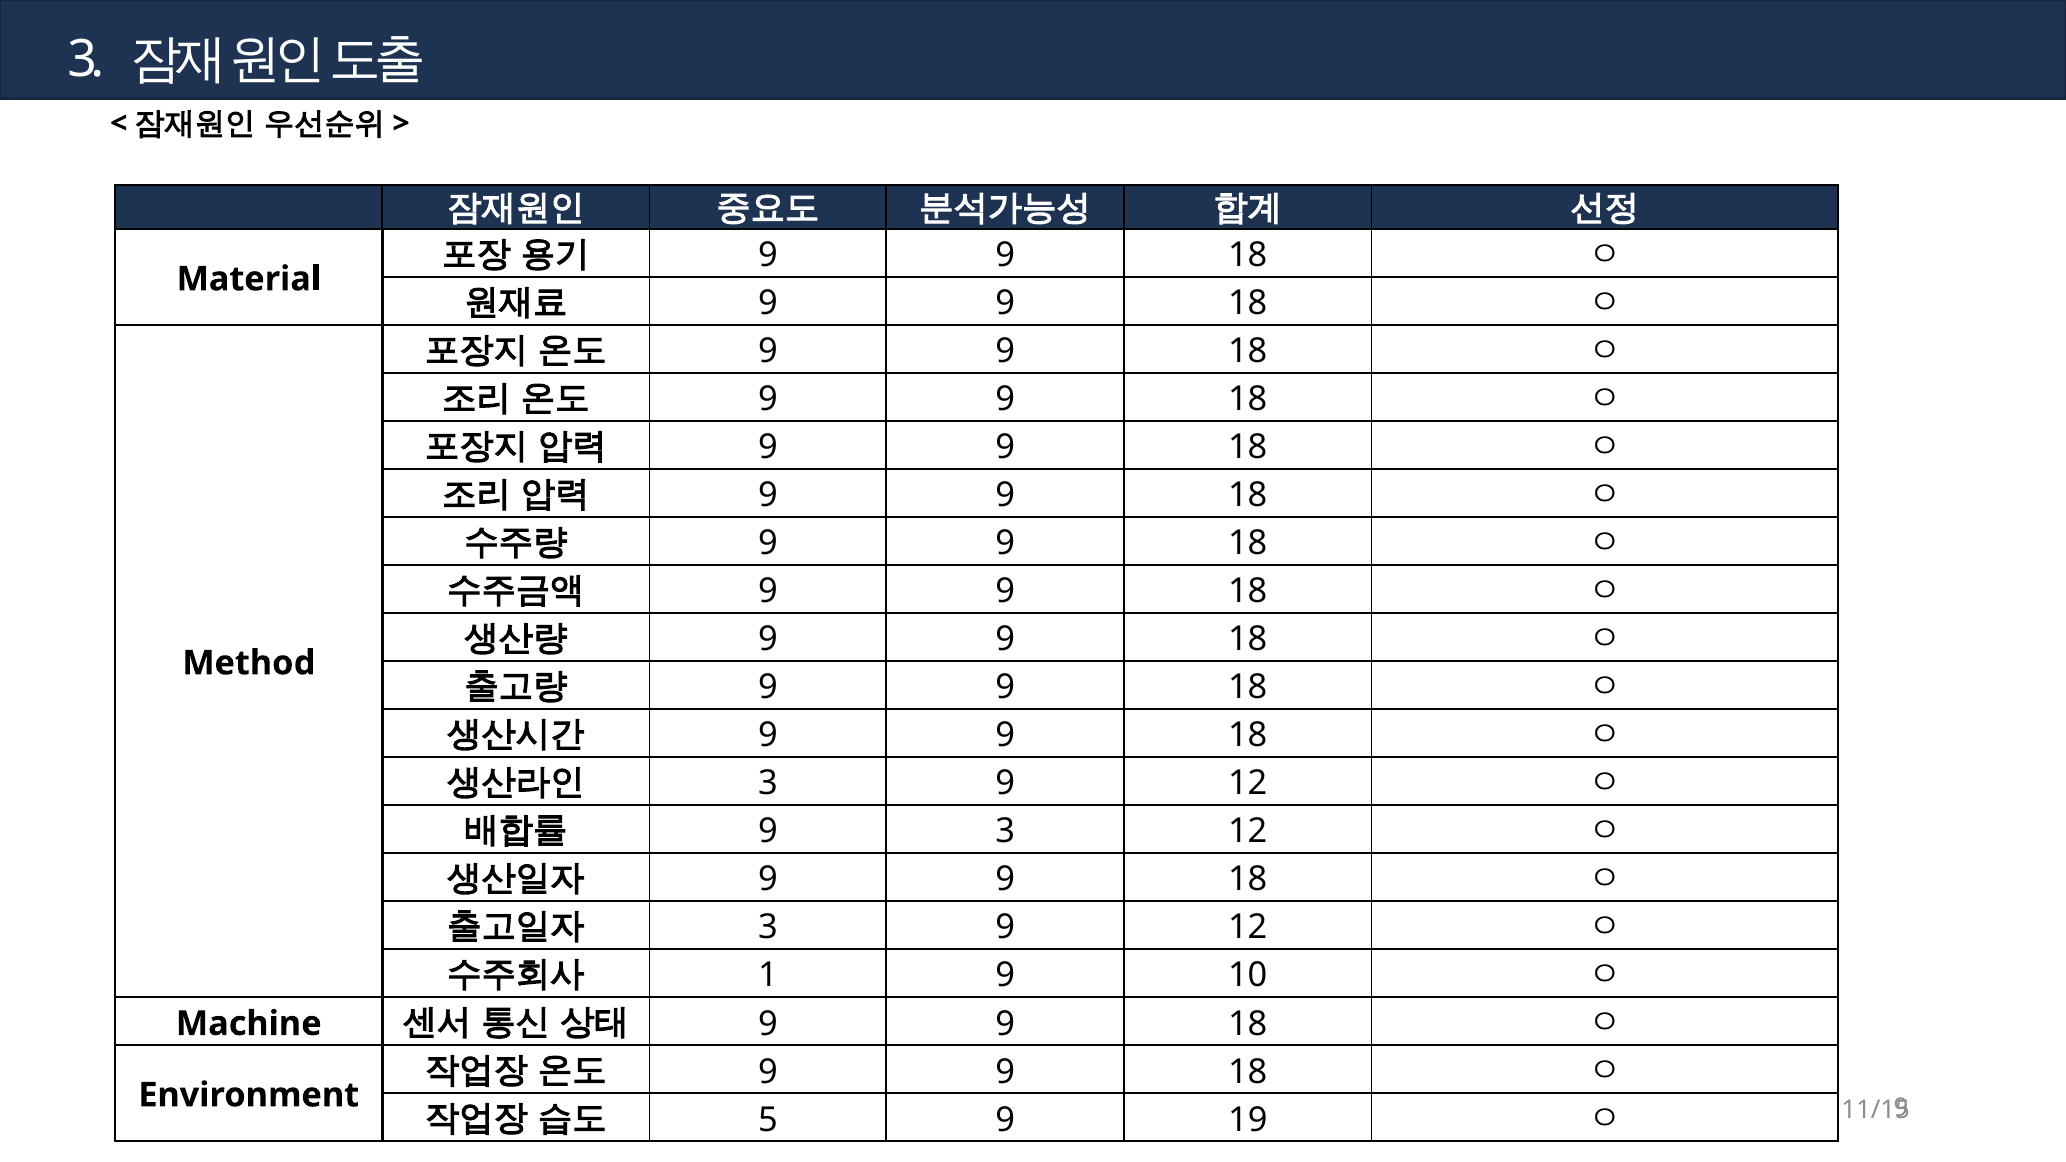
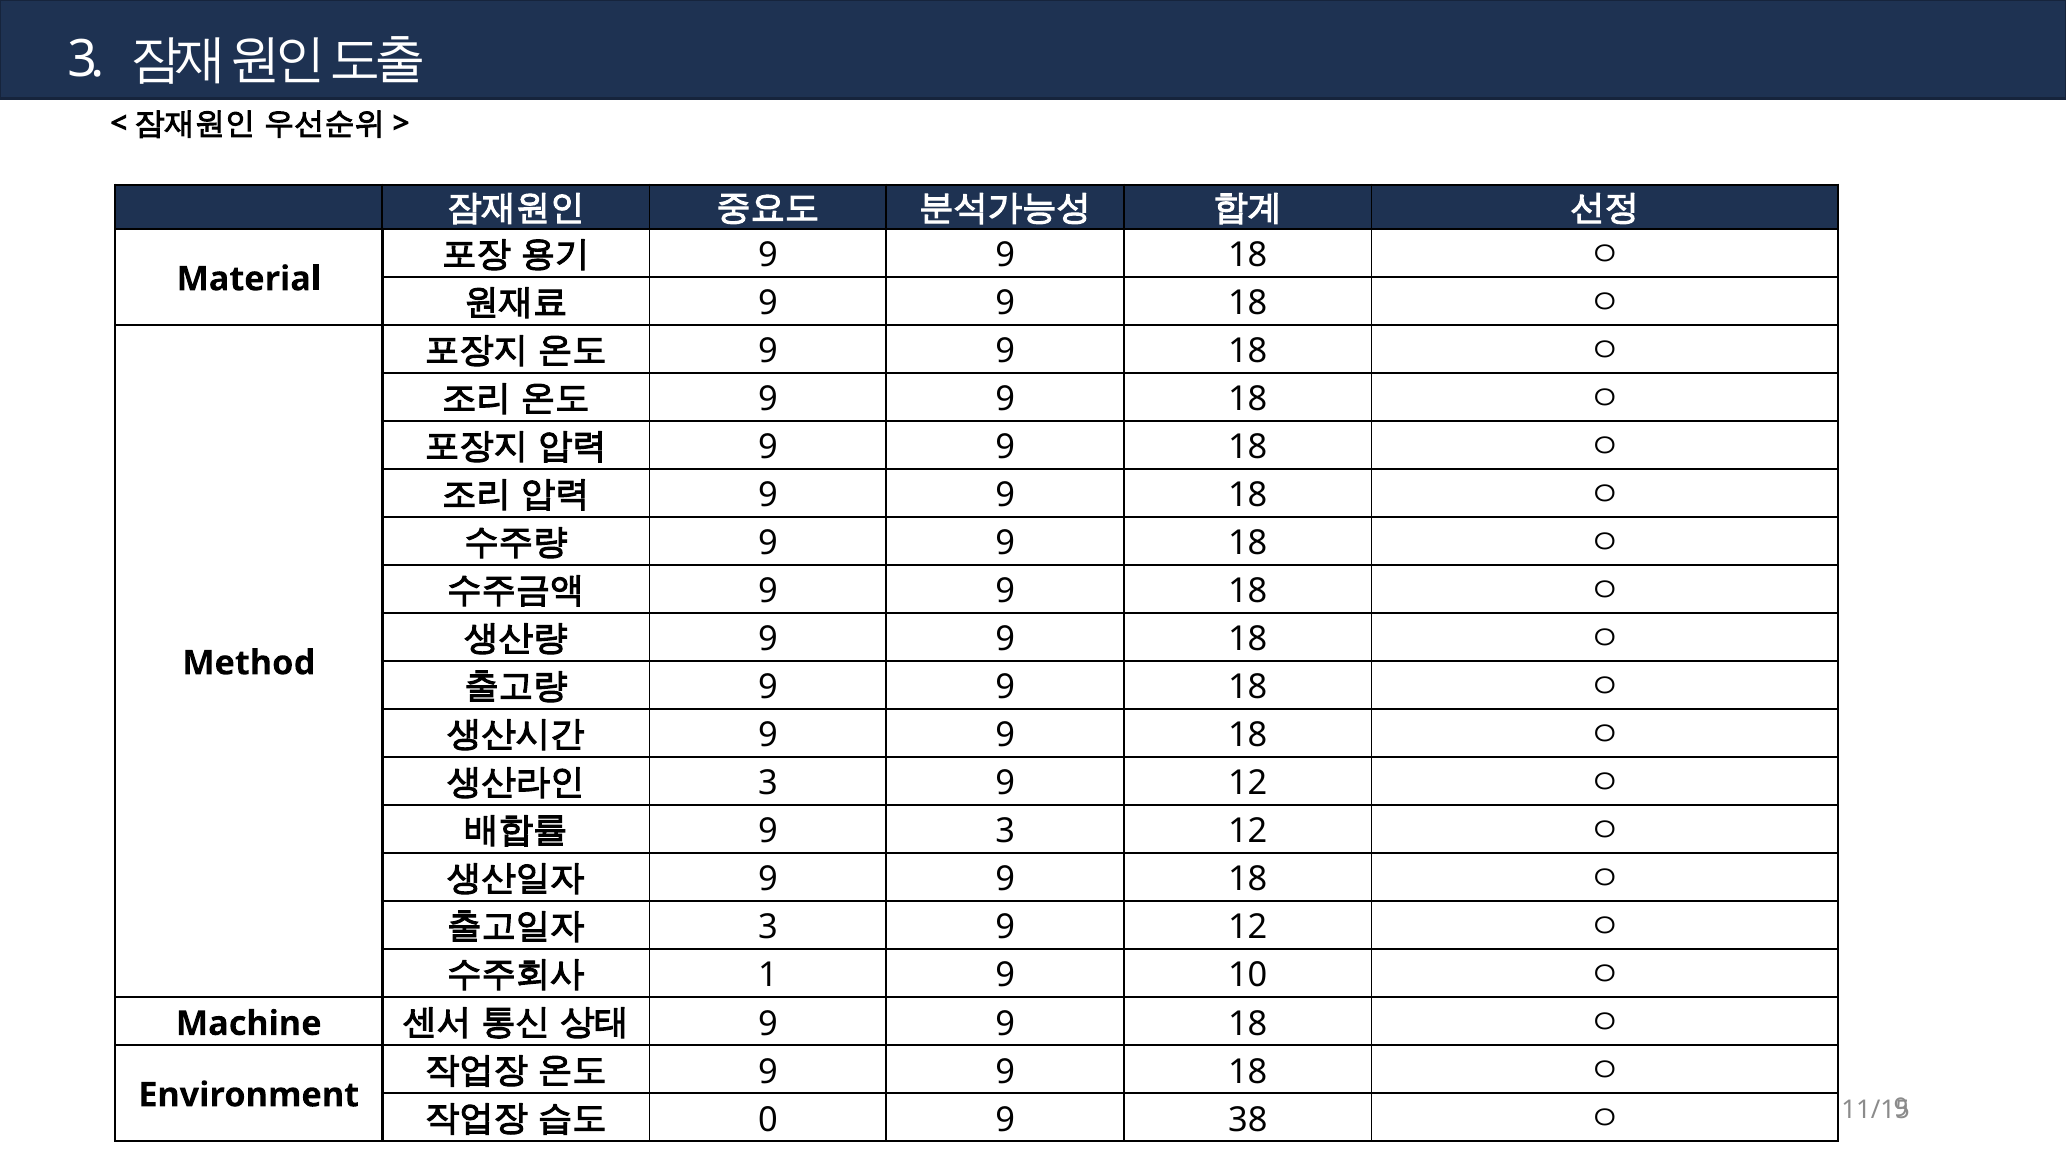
5: 5 -> 0
19: 19 -> 38
